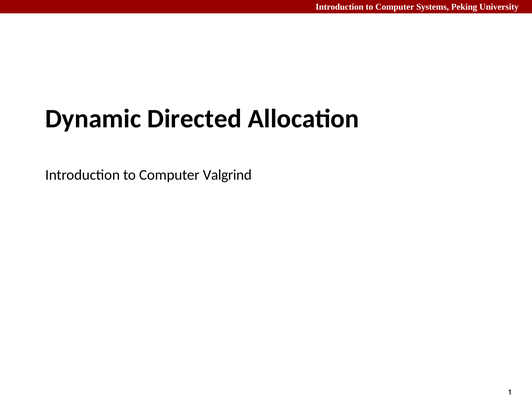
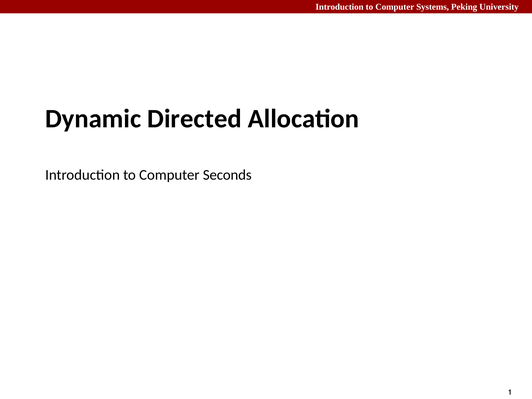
Valgrind: Valgrind -> Seconds
